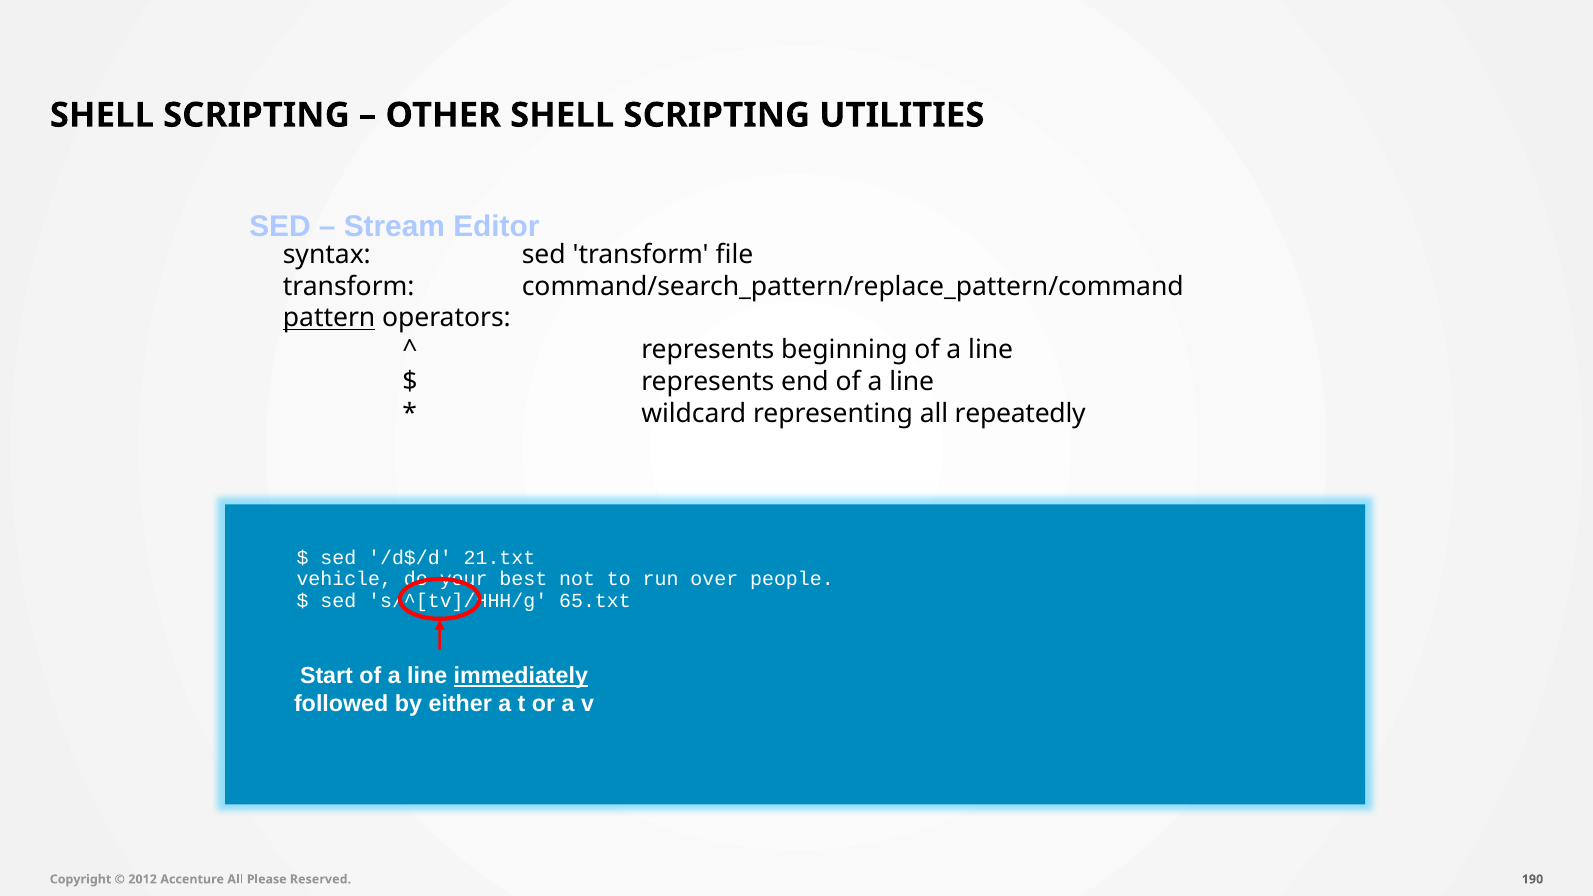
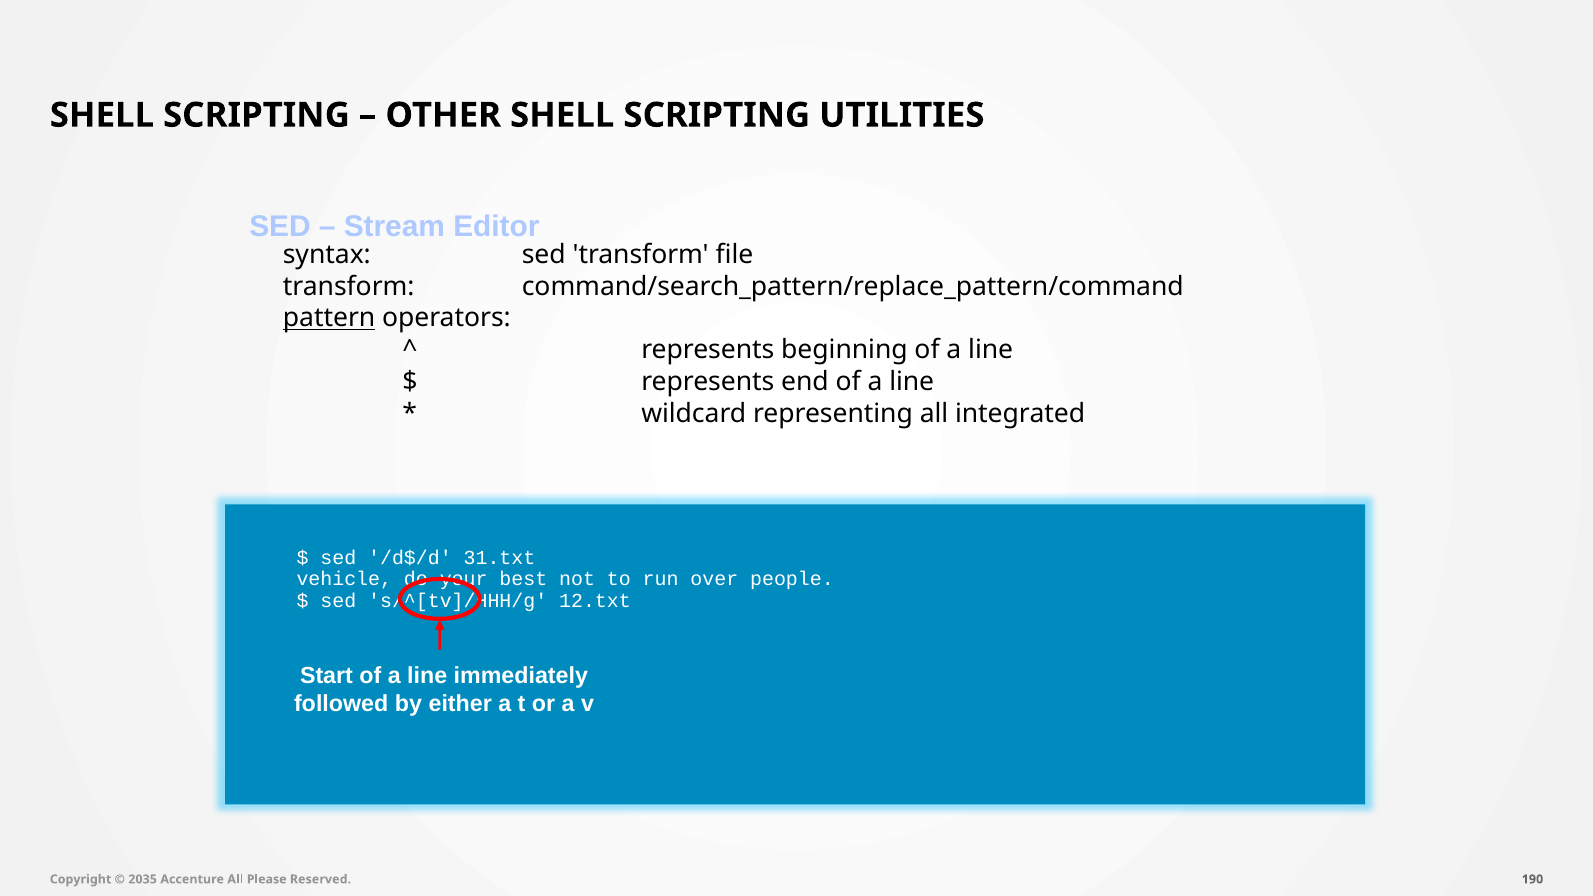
repeatedly: repeatedly -> integrated
21.txt: 21.txt -> 31.txt
65.txt: 65.txt -> 12.txt
immediately underline: present -> none
2012: 2012 -> 2035
